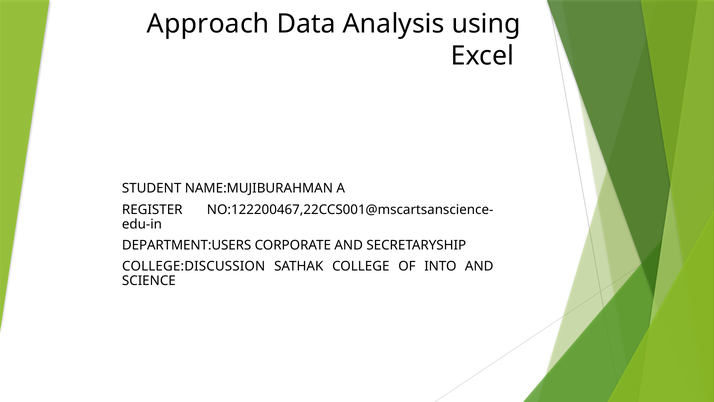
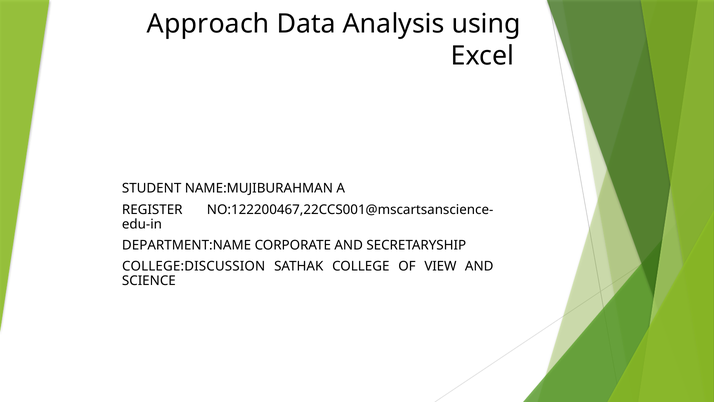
DEPARTMENT:USERS: DEPARTMENT:USERS -> DEPARTMENT:NAME
INTO: INTO -> VIEW
